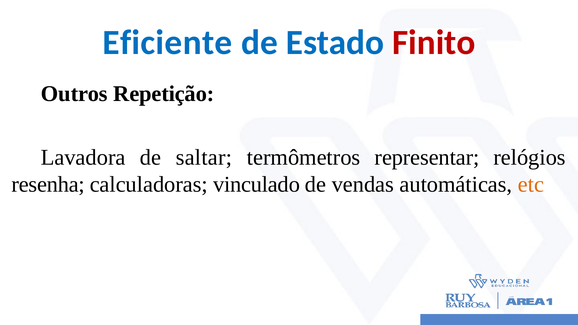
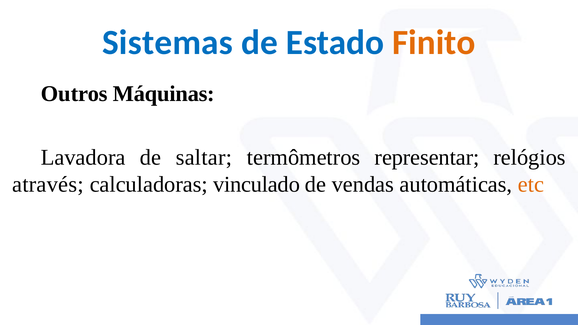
Eficiente: Eficiente -> Sistemas
Finito colour: red -> orange
Repetição: Repetição -> Máquinas
resenha: resenha -> através
